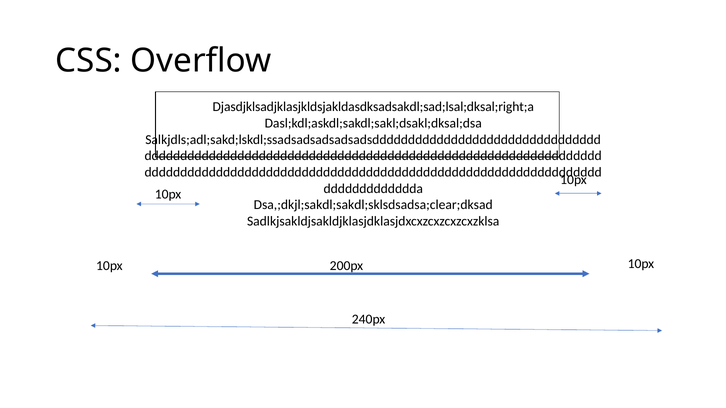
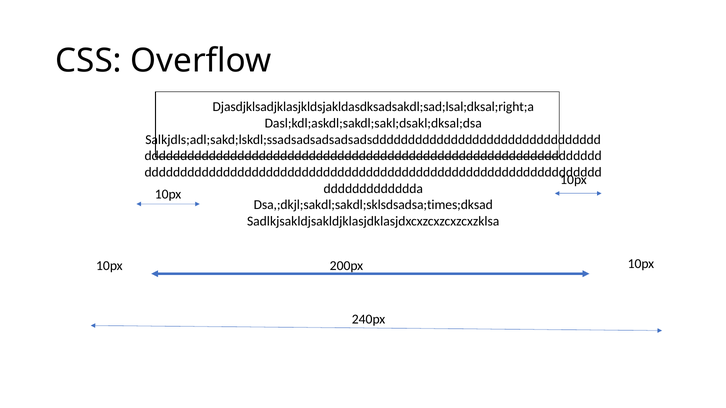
Dsa,;dkjl;sakdl;sakdl;sklsdsadsa;clear;dksad: Dsa,;dkjl;sakdl;sakdl;sklsdsadsa;clear;dksad -> Dsa,;dkjl;sakdl;sakdl;sklsdsadsa;times;dksad
